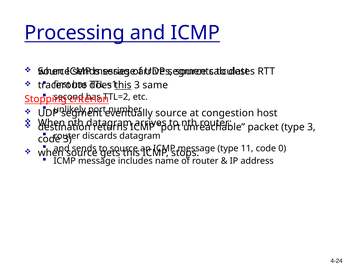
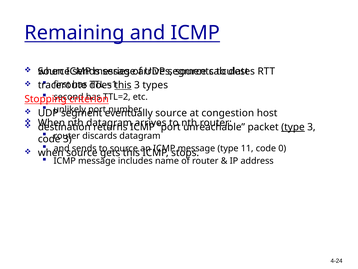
Processing: Processing -> Remaining
same: same -> types
type at (293, 127) underline: none -> present
